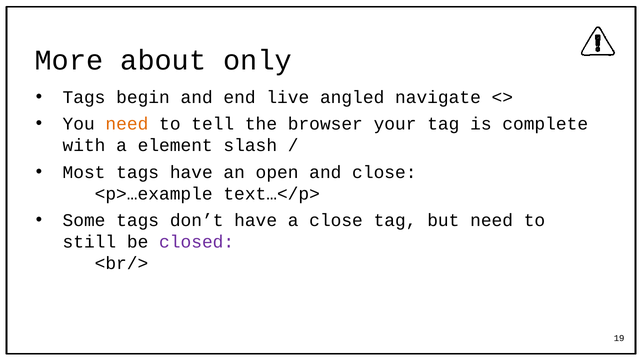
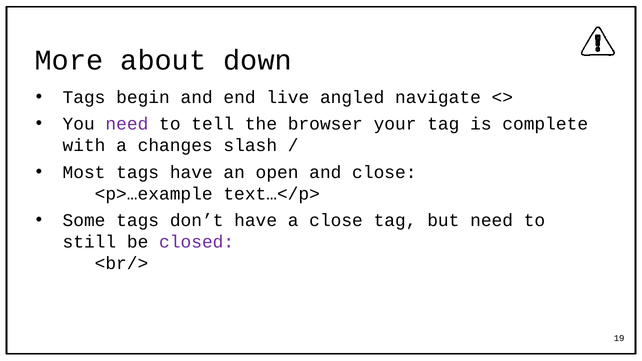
only: only -> down
need at (127, 124) colour: orange -> purple
element: element -> changes
